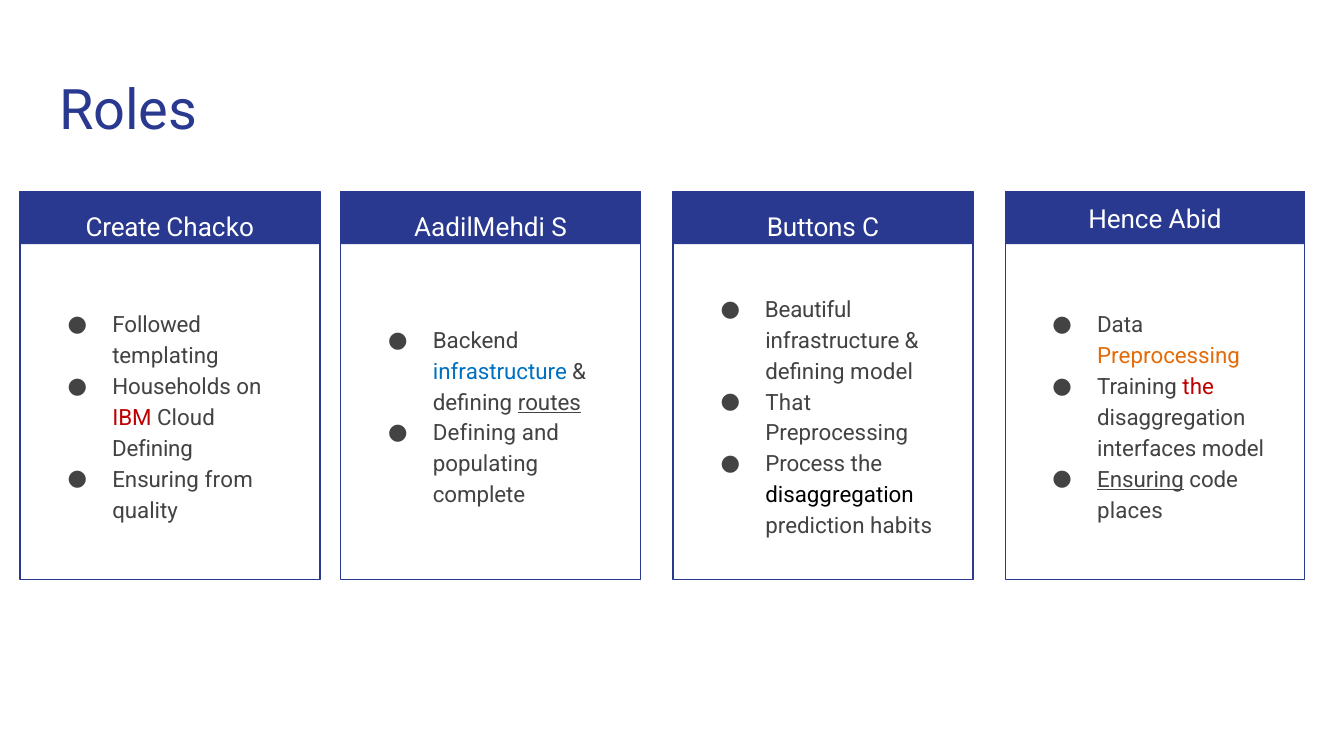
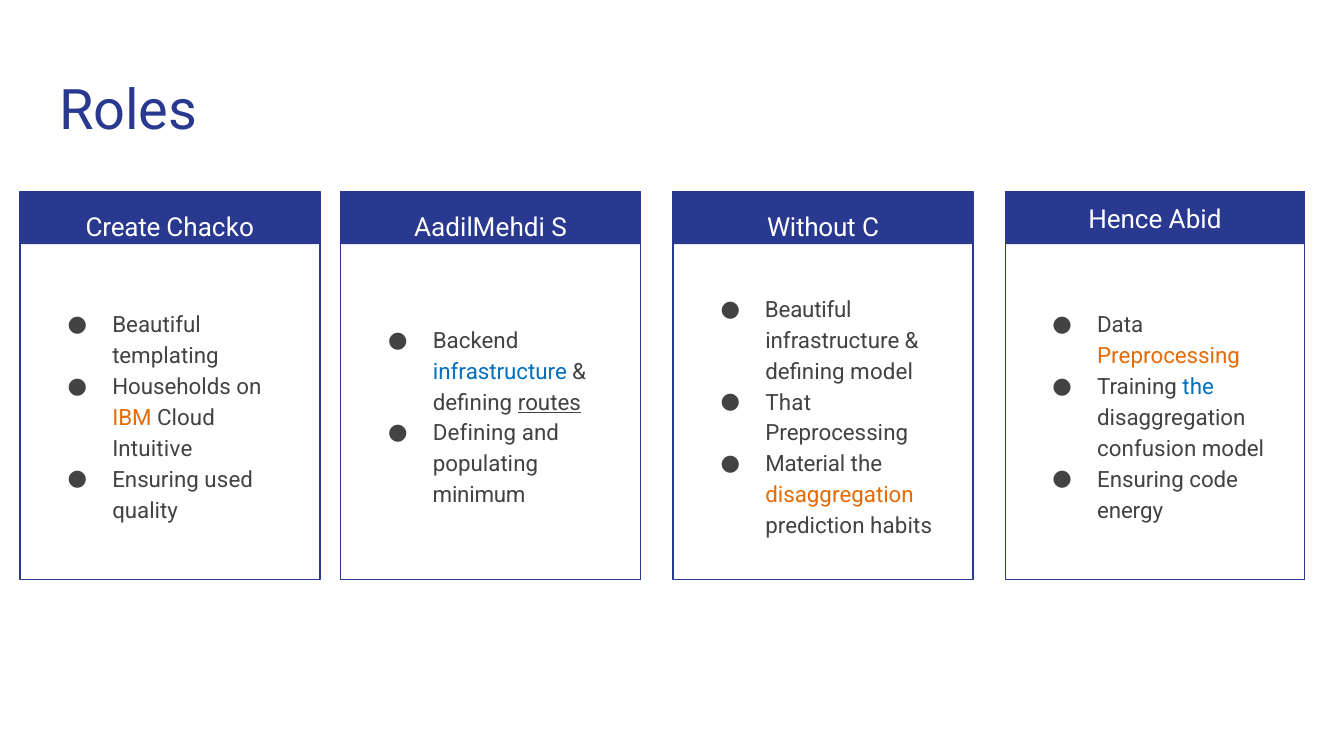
Buttons: Buttons -> Without
Followed at (157, 326): Followed -> Beautiful
the at (1198, 387) colour: red -> blue
IBM colour: red -> orange
Defining at (153, 449): Defining -> Intuitive
interfaces: interfaces -> confusion
Process: Process -> Material
from: from -> used
Ensuring at (1140, 480) underline: present -> none
complete: complete -> minimum
disaggregation at (840, 495) colour: black -> orange
places: places -> energy
